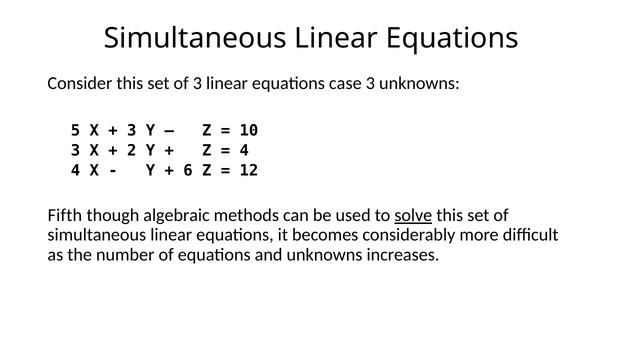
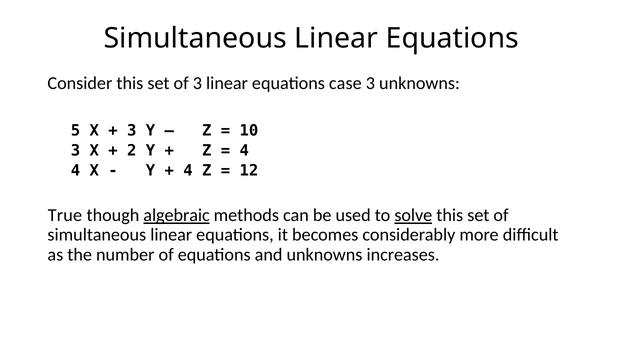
6 at (188, 171): 6 -> 4
Fifth: Fifth -> True
algebraic underline: none -> present
